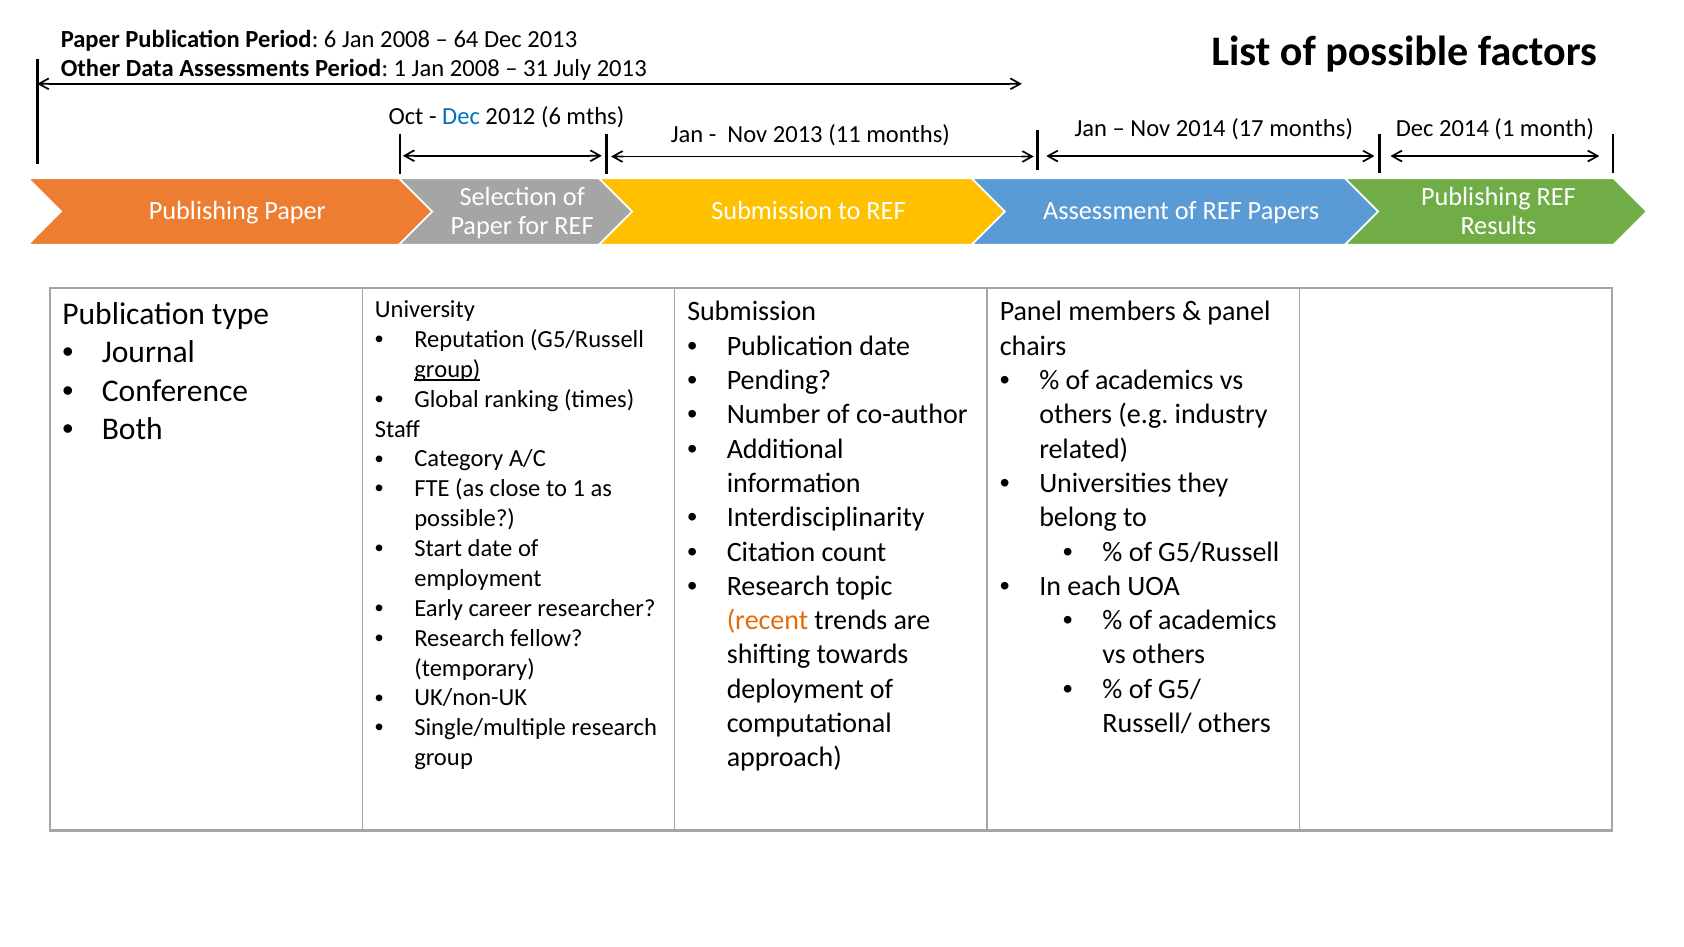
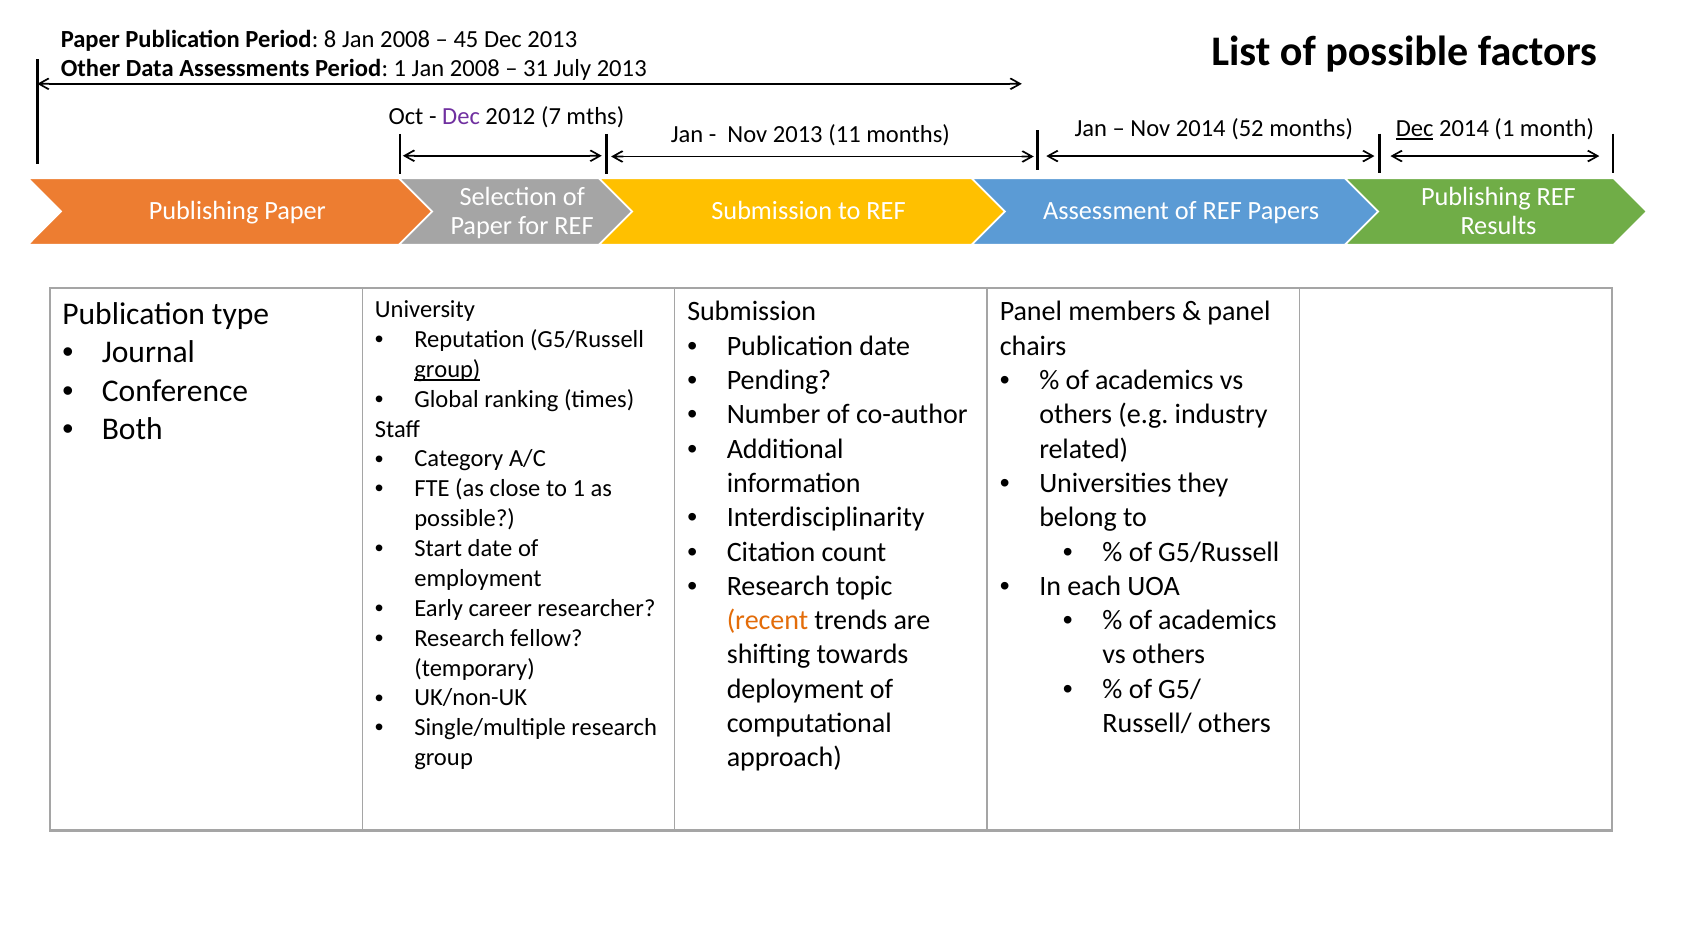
Period 6: 6 -> 8
64: 64 -> 45
Dec at (461, 116) colour: blue -> purple
2012 6: 6 -> 7
17: 17 -> 52
Dec at (1415, 128) underline: none -> present
